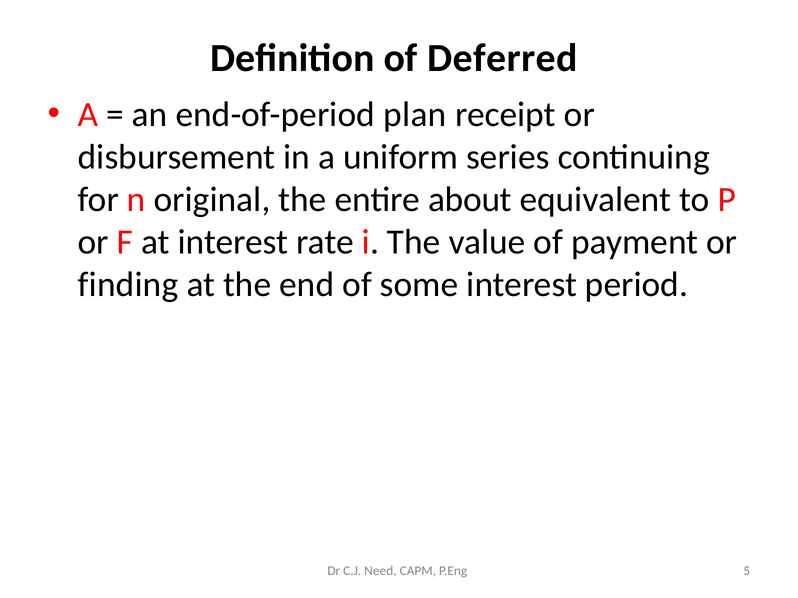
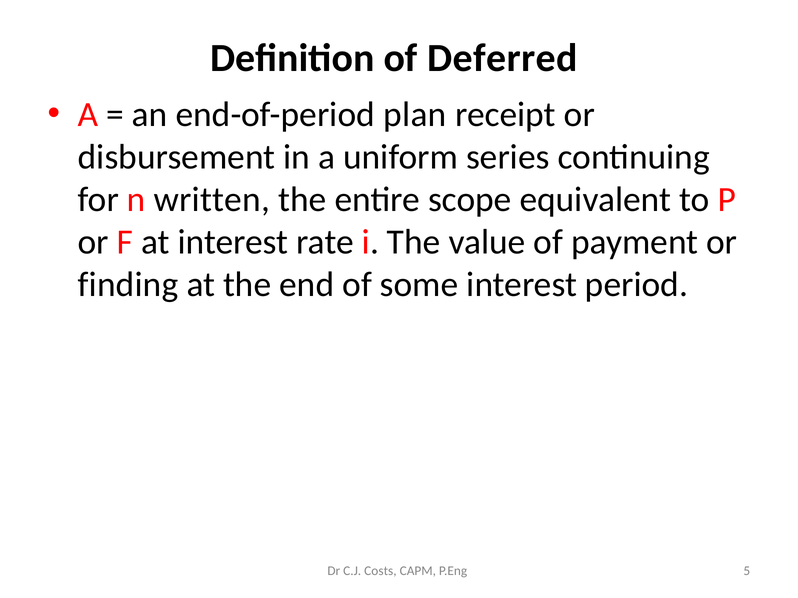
original: original -> written
about: about -> scope
Need: Need -> Costs
